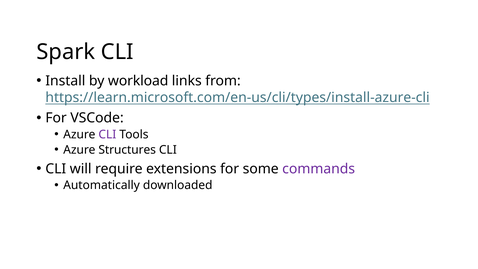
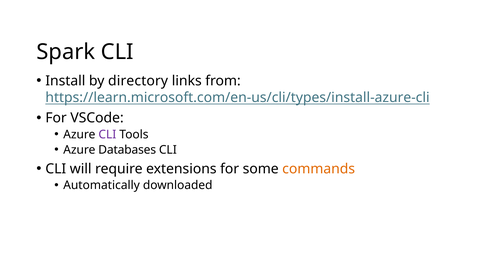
workload: workload -> directory
Structures: Structures -> Databases
commands colour: purple -> orange
